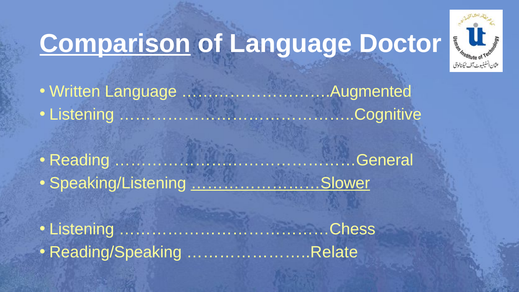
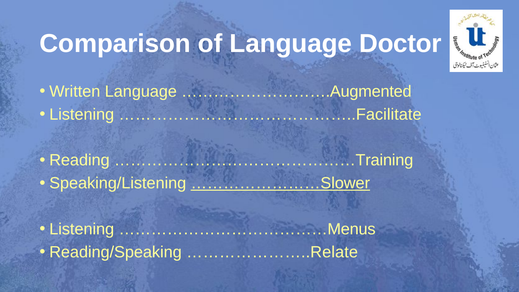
Comparison underline: present -> none
……………………………………..Cognitive: ……………………………………..Cognitive -> ……………………………………..Facilitate
………………………………………General: ………………………………………General -> ………………………………………Training
…………………………………Chess: …………………………………Chess -> …………………………………Menus
